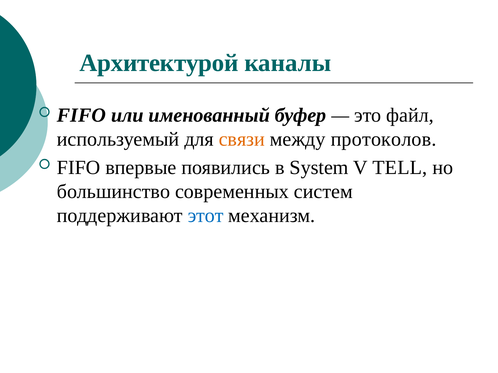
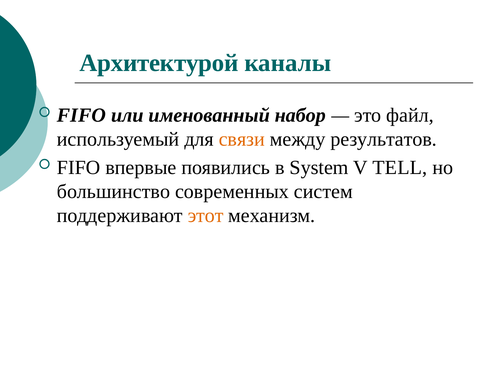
буфер: буфер -> набор
протоколов: протоколов -> результатов
этот colour: blue -> orange
